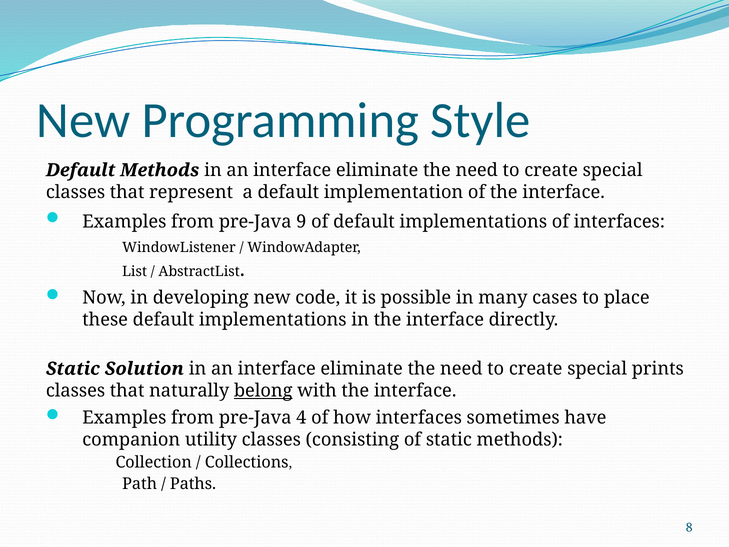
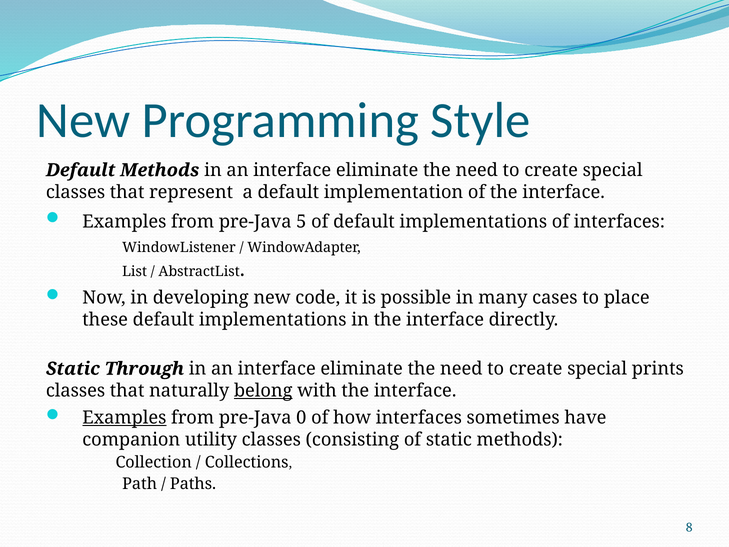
9: 9 -> 5
Solution: Solution -> Through
Examples at (124, 418) underline: none -> present
4: 4 -> 0
